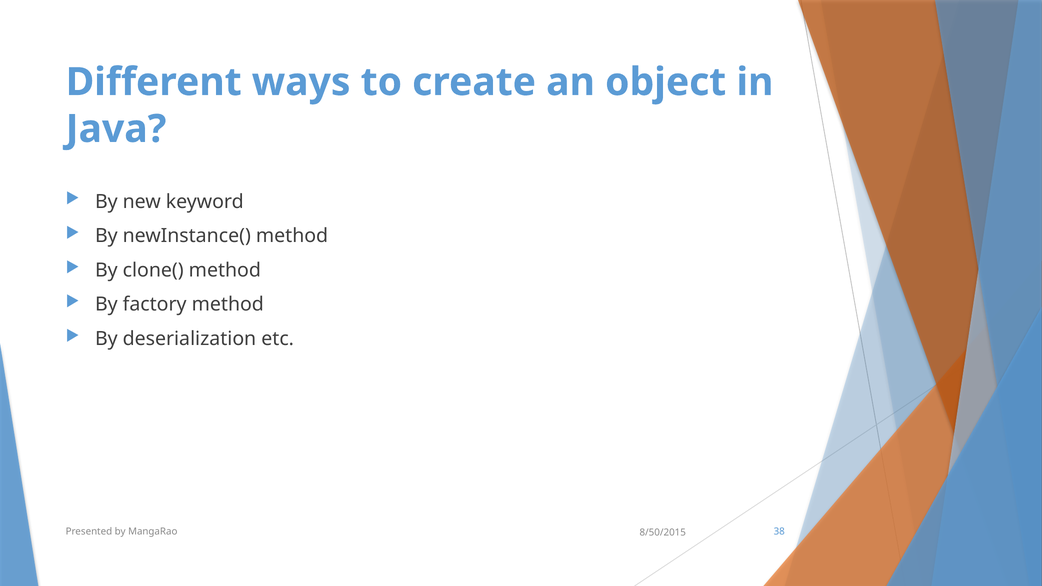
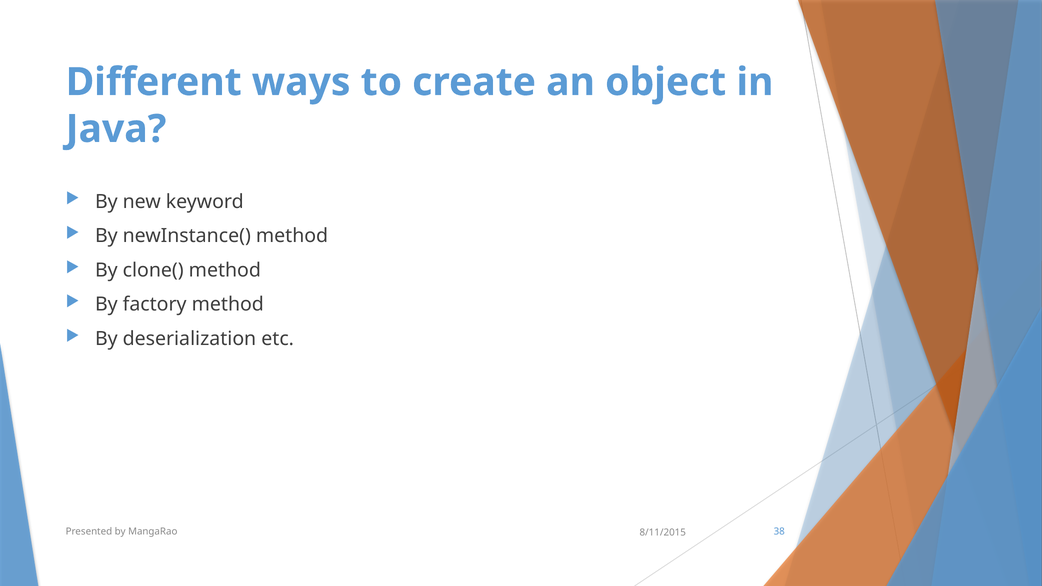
8/50/2015: 8/50/2015 -> 8/11/2015
